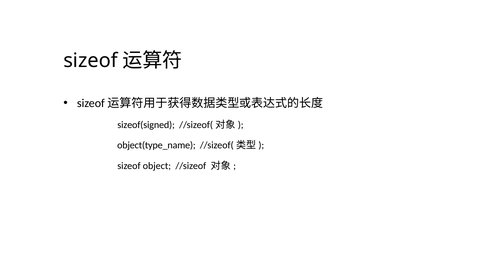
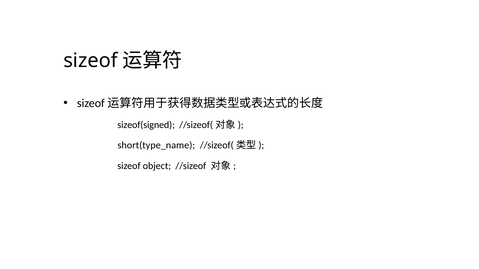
object(type_name: object(type_name -> short(type_name
